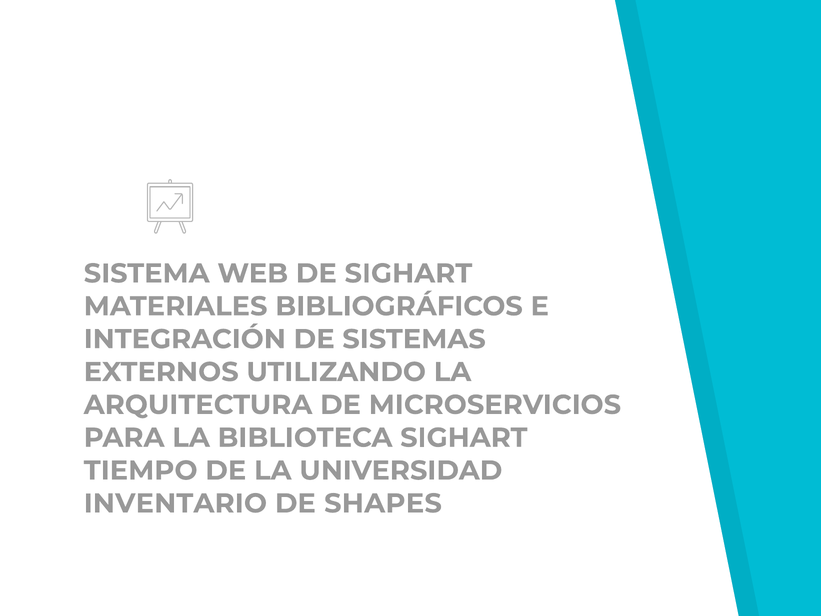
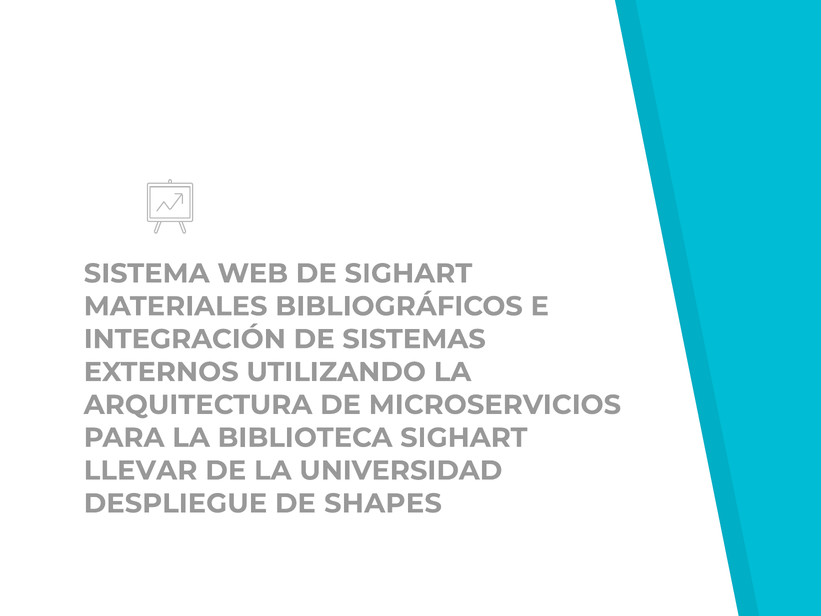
TIEMPO: TIEMPO -> LLEVAR
INVENTARIO: INVENTARIO -> DESPLIEGUE
